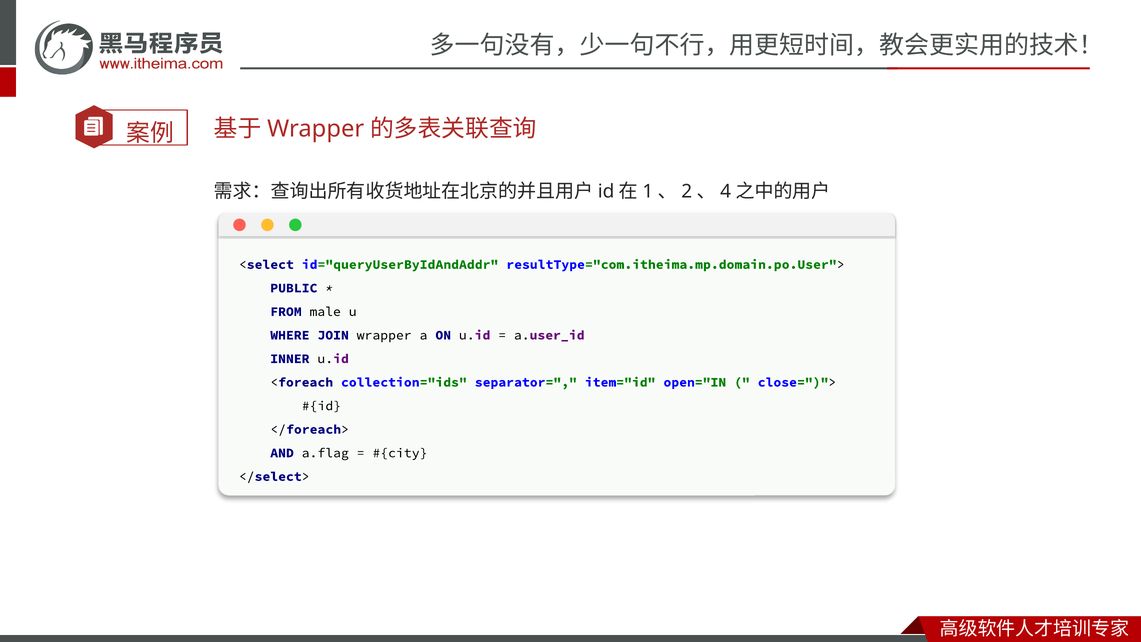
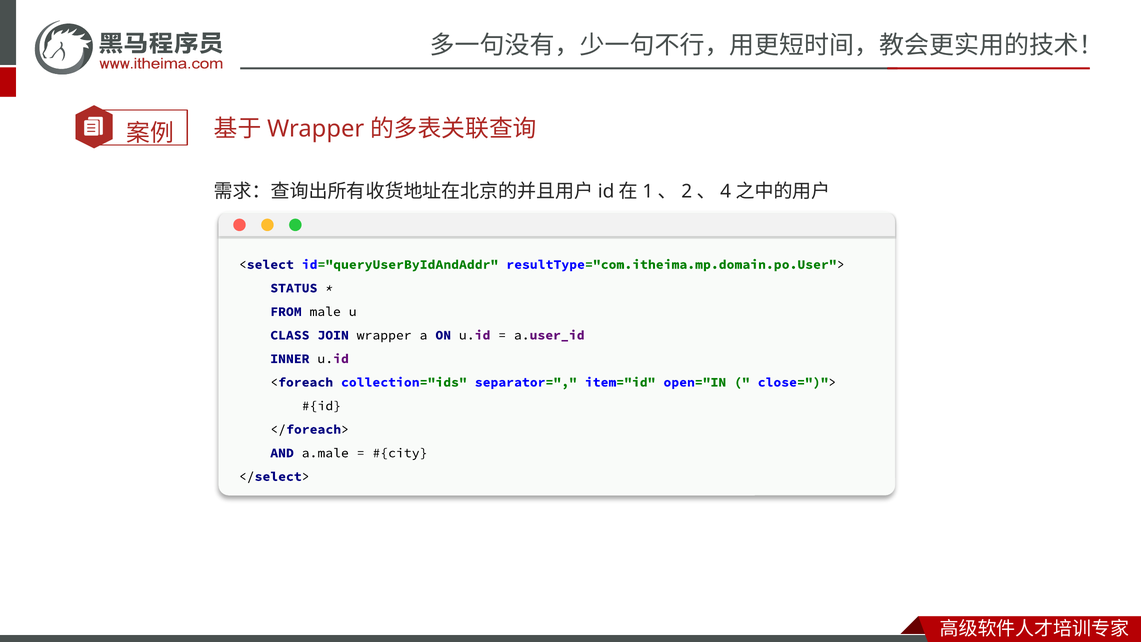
PUBLIC: PUBLIC -> STATUS
WHERE: WHERE -> CLASS
a.flag: a.flag -> a.male
